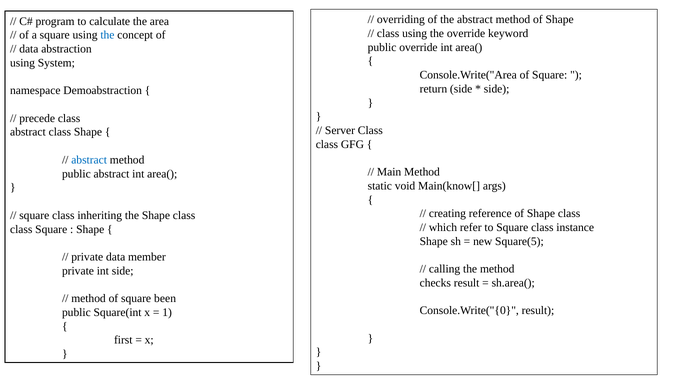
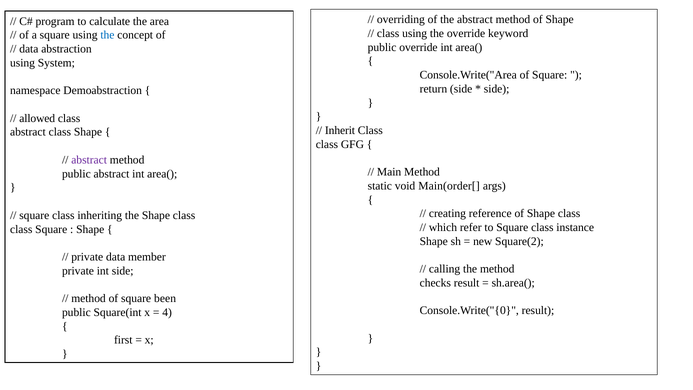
precede: precede -> allowed
Server: Server -> Inherit
abstract at (89, 160) colour: blue -> purple
Main(know[: Main(know[ -> Main(order[
Square(5: Square(5 -> Square(2
1: 1 -> 4
